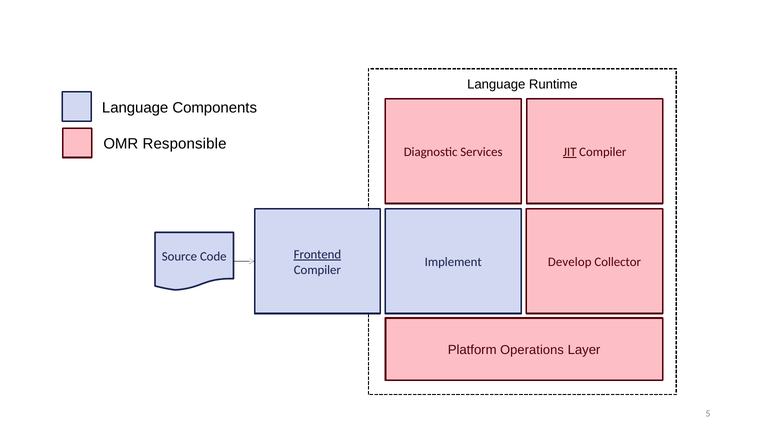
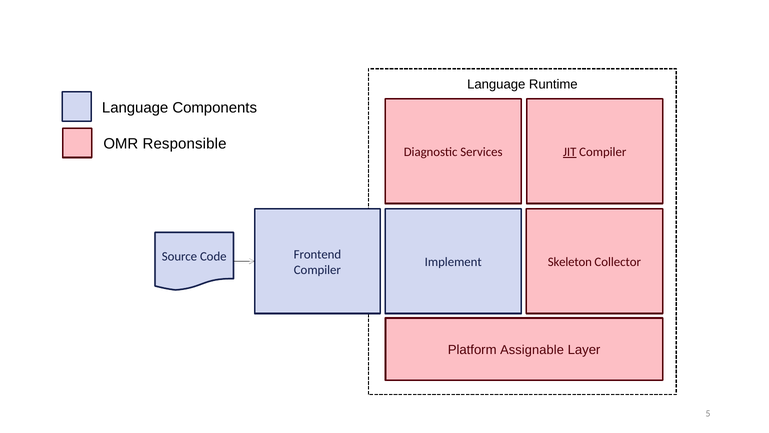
Frontend underline: present -> none
Develop: Develop -> Skeleton
Operations: Operations -> Assignable
